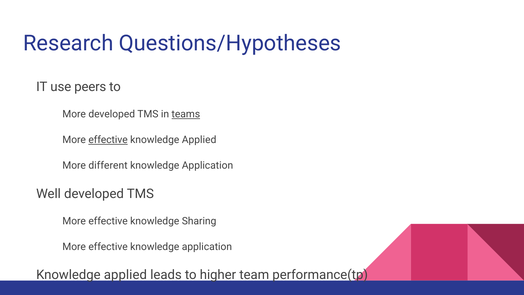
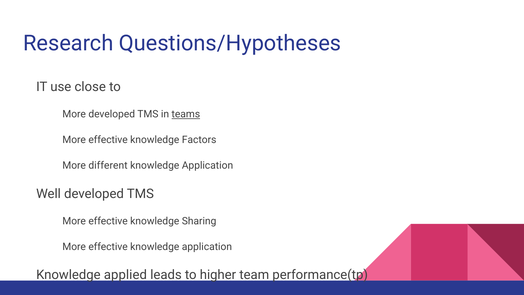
peers: peers -> close
effective at (108, 140) underline: present -> none
Applied at (199, 140): Applied -> Factors
